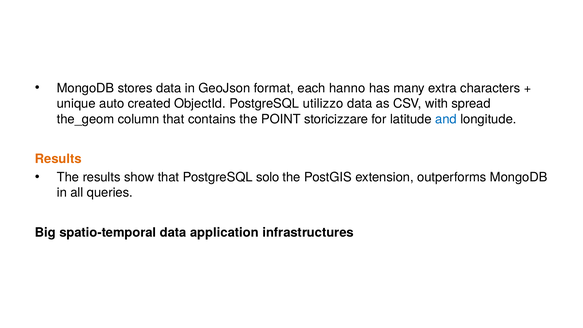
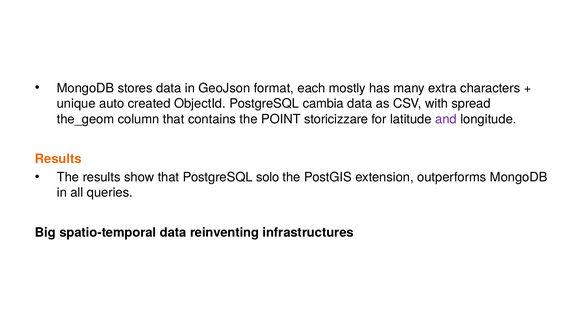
hanno: hanno -> mostly
utilizzo: utilizzo -> cambia
and colour: blue -> purple
application: application -> reinventing
